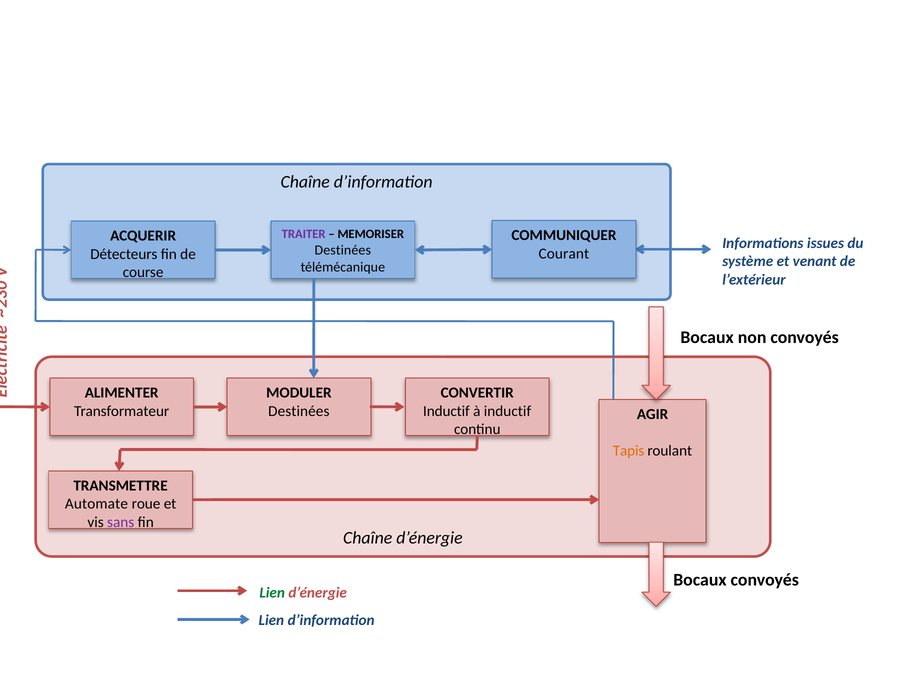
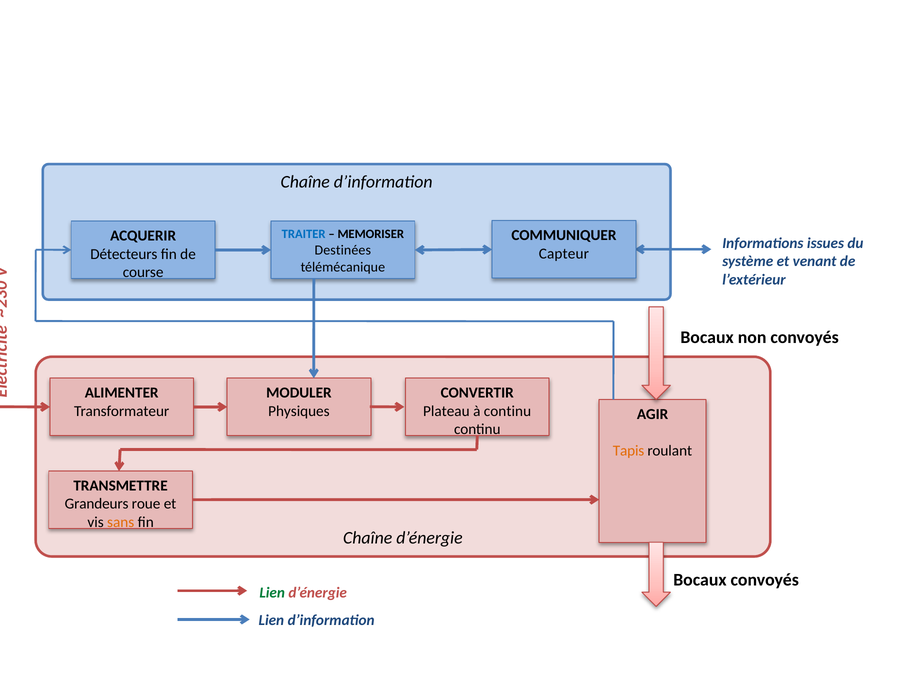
TRAITER colour: purple -> blue
Courant: Courant -> Capteur
Destinées at (299, 411): Destinées -> Physiques
Inductif at (446, 411): Inductif -> Plateau
à inductif: inductif -> continu
Automate: Automate -> Grandeurs
sans colour: purple -> orange
